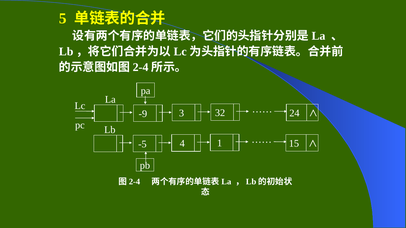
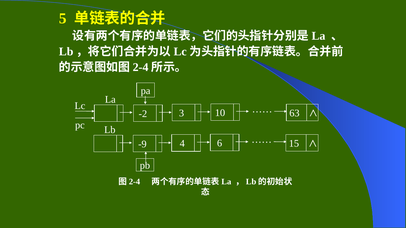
-9: -9 -> -2
32: 32 -> 10
24: 24 -> 63
-5: -5 -> -9
1: 1 -> 6
